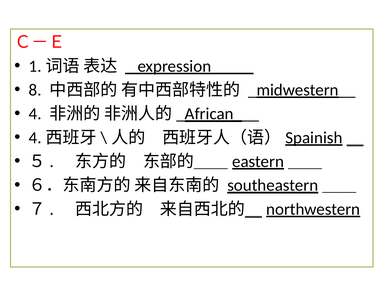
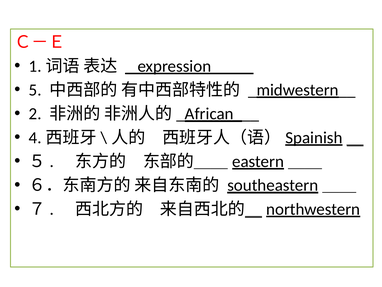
8: 8 -> 5
4: 4 -> 2
